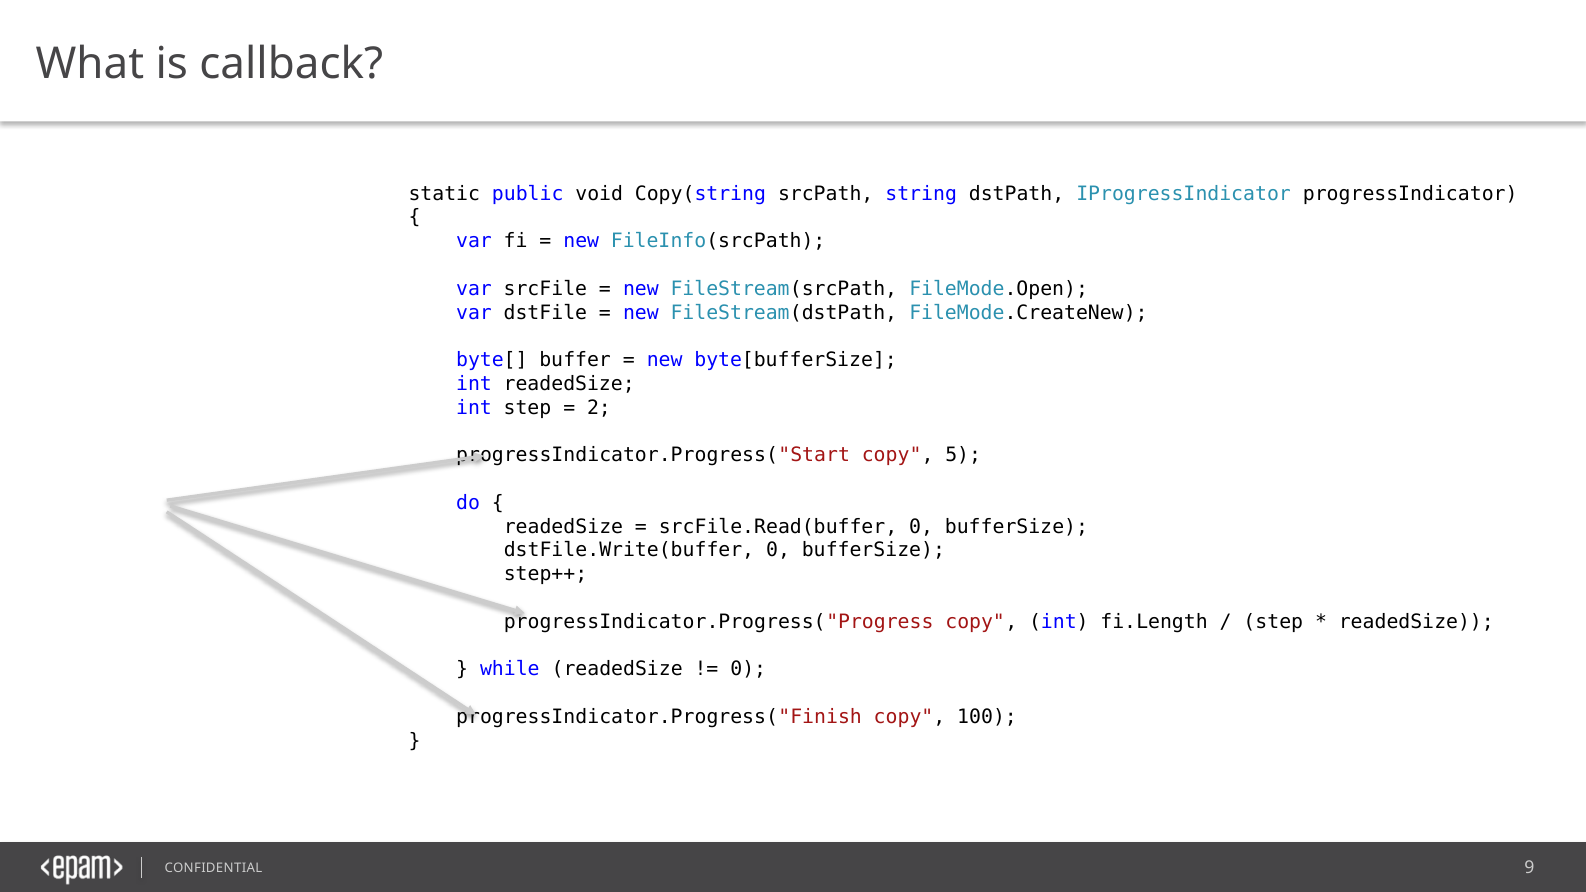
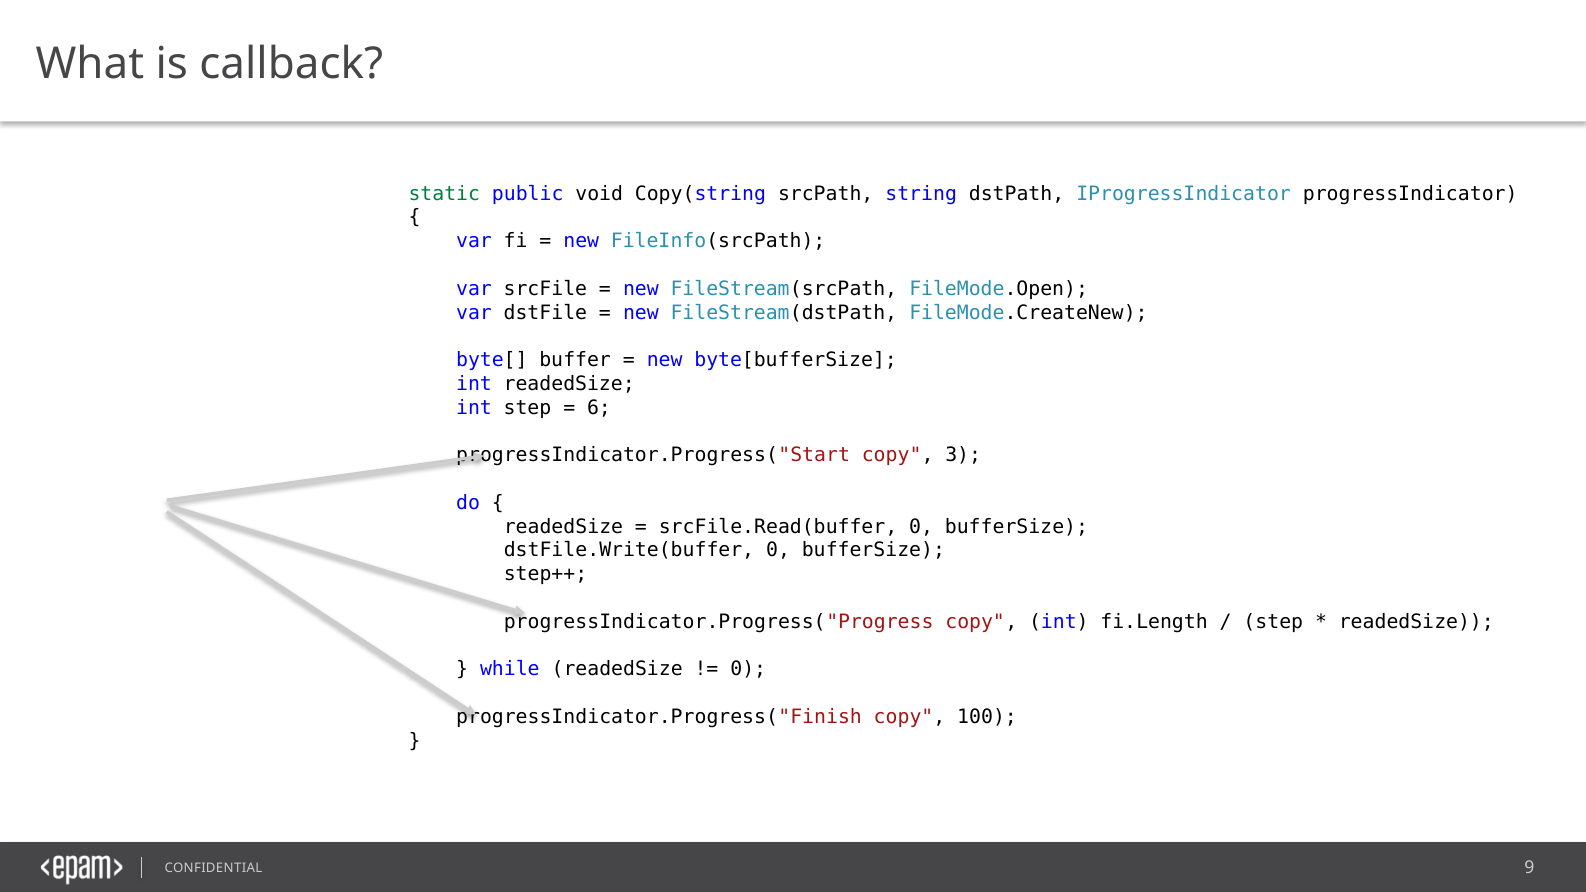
static colour: black -> green
2: 2 -> 6
5: 5 -> 3
